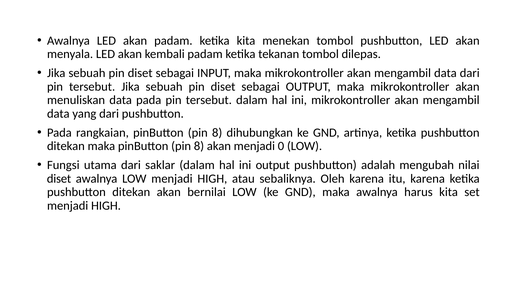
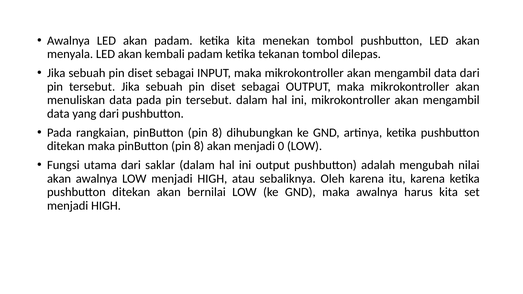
diset at (59, 179): diset -> akan
